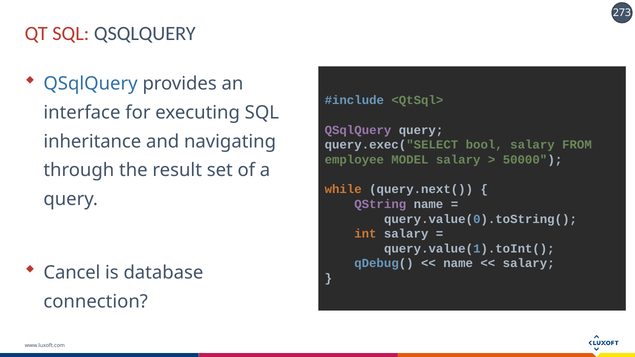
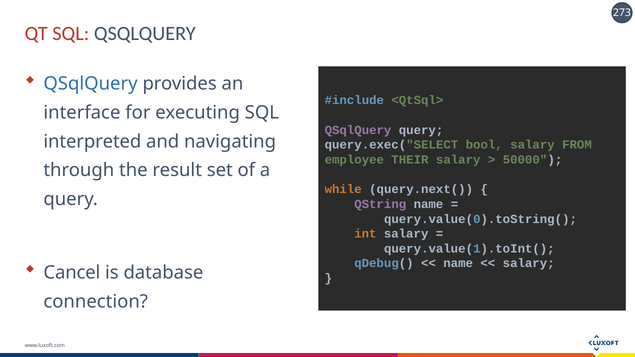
inheritance: inheritance -> interpreted
MODEL: MODEL -> THEIR
